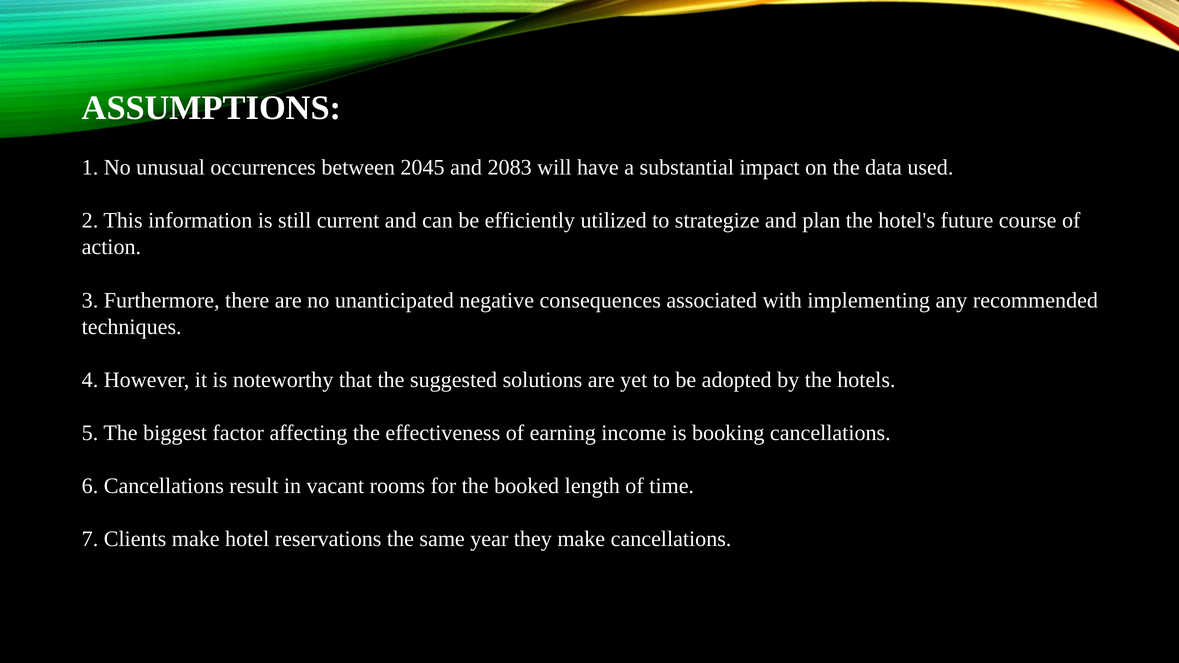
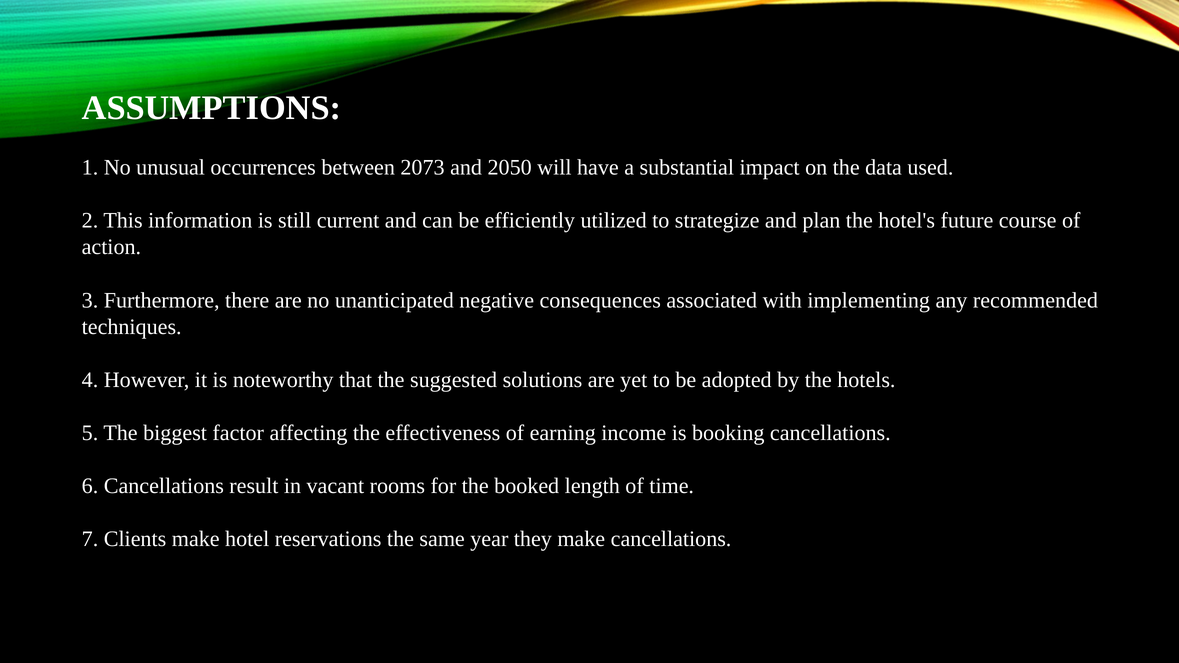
2045: 2045 -> 2073
2083: 2083 -> 2050
